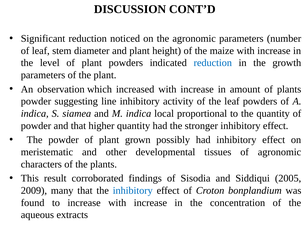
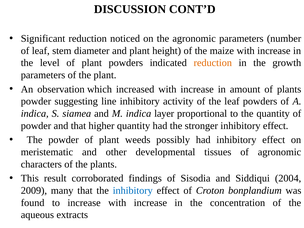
reduction at (213, 63) colour: blue -> orange
local: local -> layer
grown: grown -> weeds
2005: 2005 -> 2004
